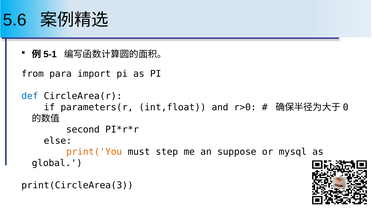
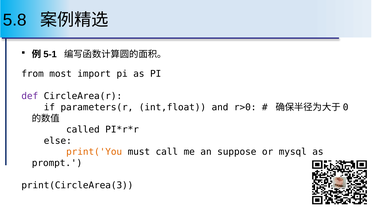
5.6: 5.6 -> 5.8
para: para -> most
def colour: blue -> purple
second: second -> called
step: step -> call
global: global -> prompt
